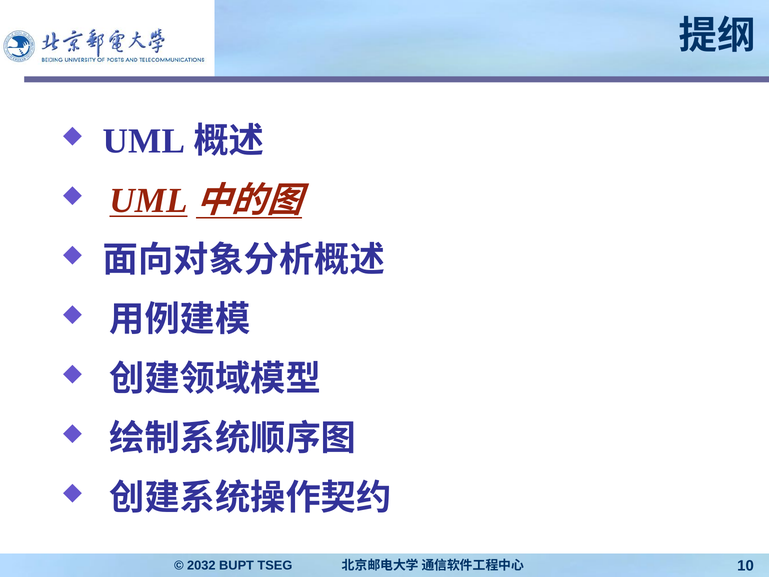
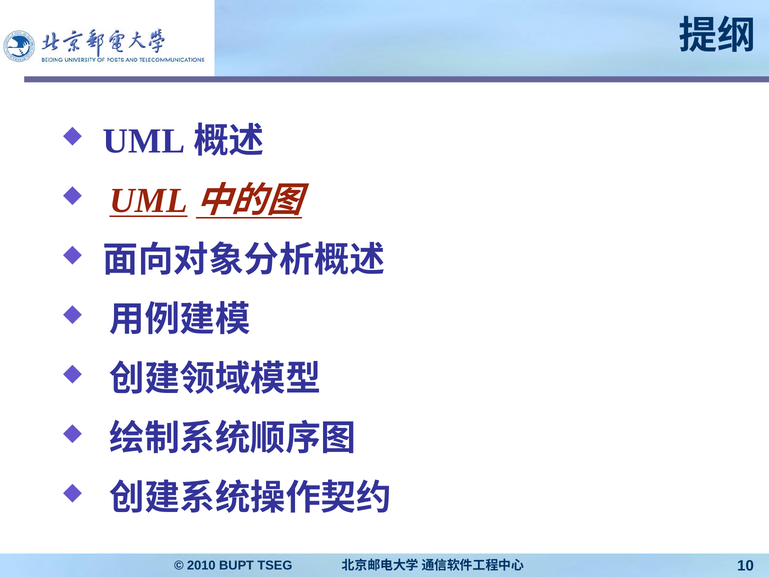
2032: 2032 -> 2010
